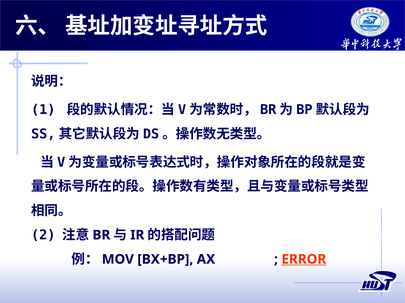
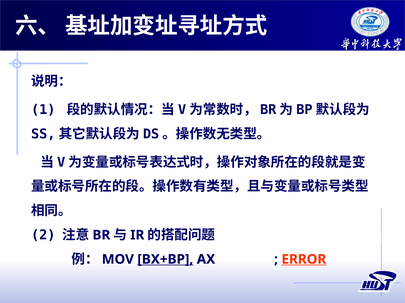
BX+BP underline: none -> present
